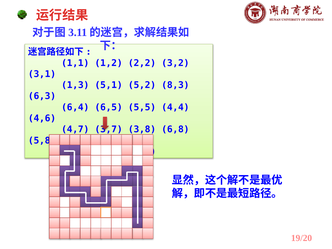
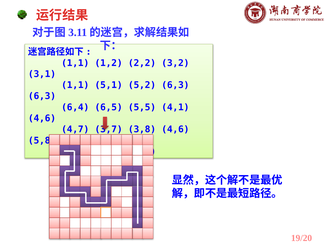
1,3 at (75, 85): 1,3 -> 1,1
5,2 8,3: 8,3 -> 6,3
4,4: 4,4 -> 4,1
6,8 at (175, 129): 6,8 -> 4,6
